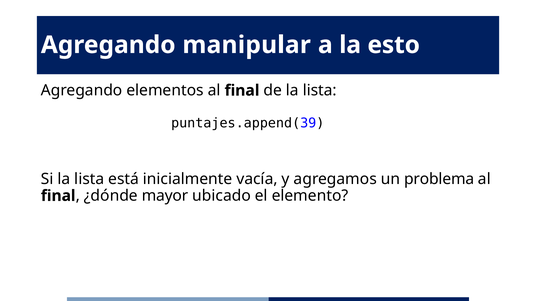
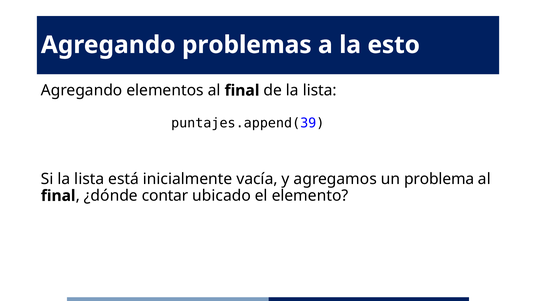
manipular: manipular -> problemas
mayor: mayor -> contar
